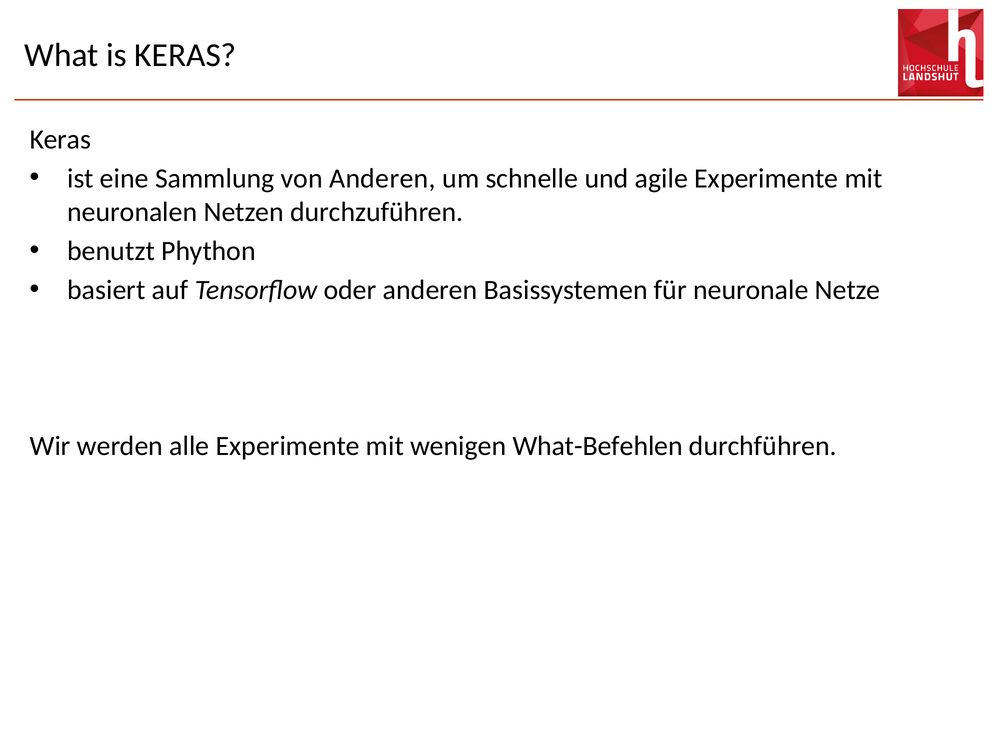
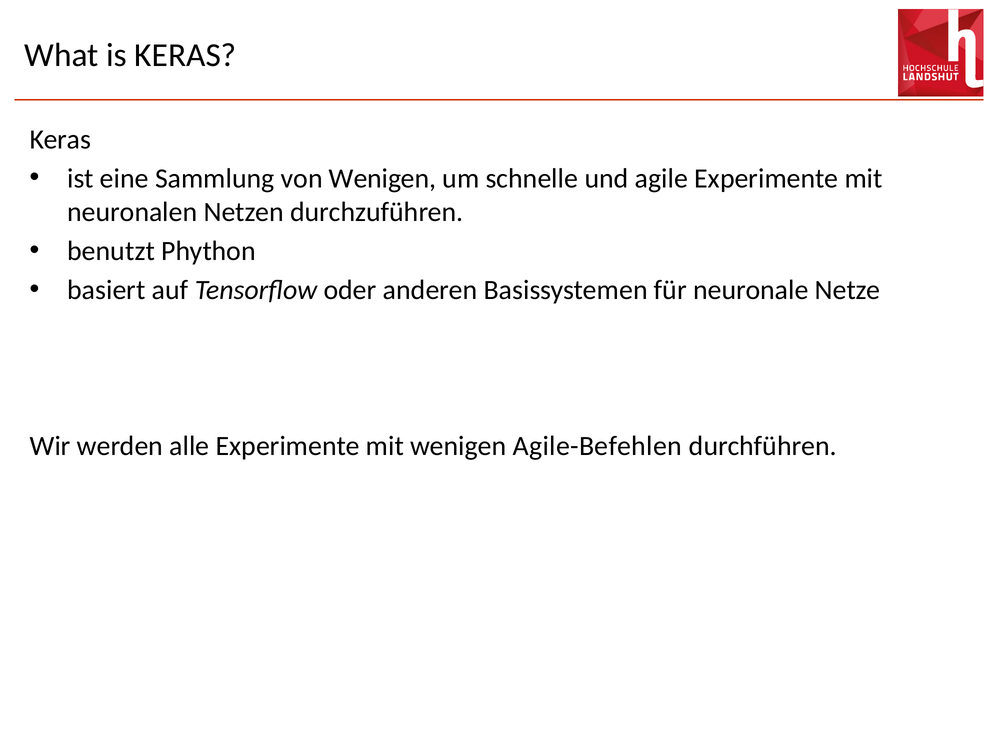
von Anderen: Anderen -> Wenigen
What-Befehlen: What-Befehlen -> Agile-Befehlen
